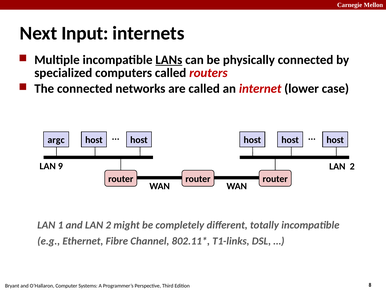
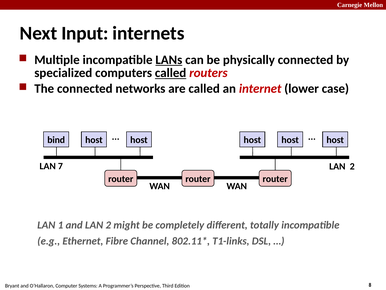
called at (171, 73) underline: none -> present
argc: argc -> bind
9: 9 -> 7
